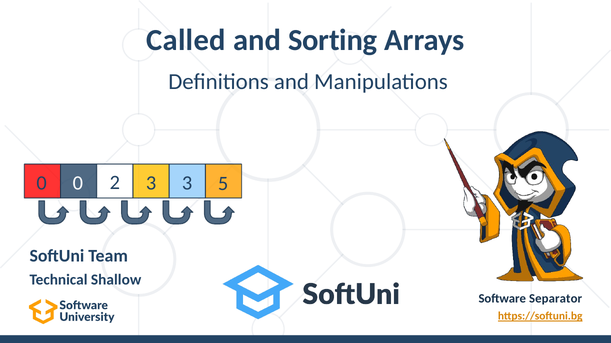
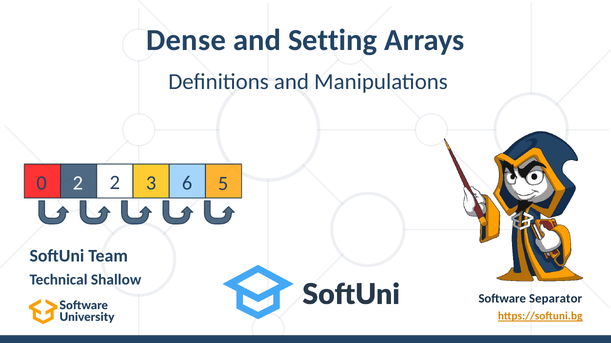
Called: Called -> Dense
Sorting: Sorting -> Setting
0 0: 0 -> 2
3 3: 3 -> 6
